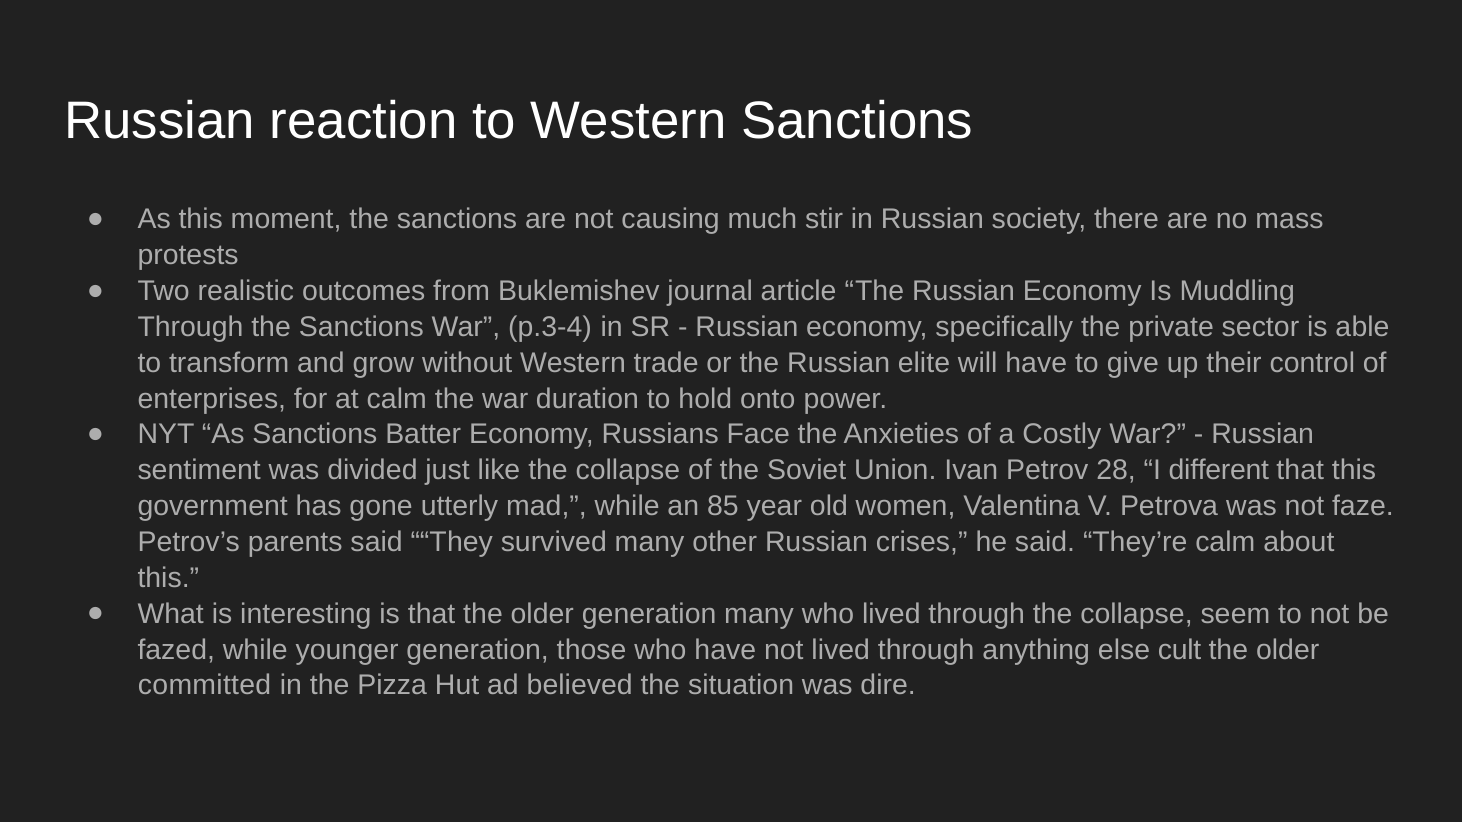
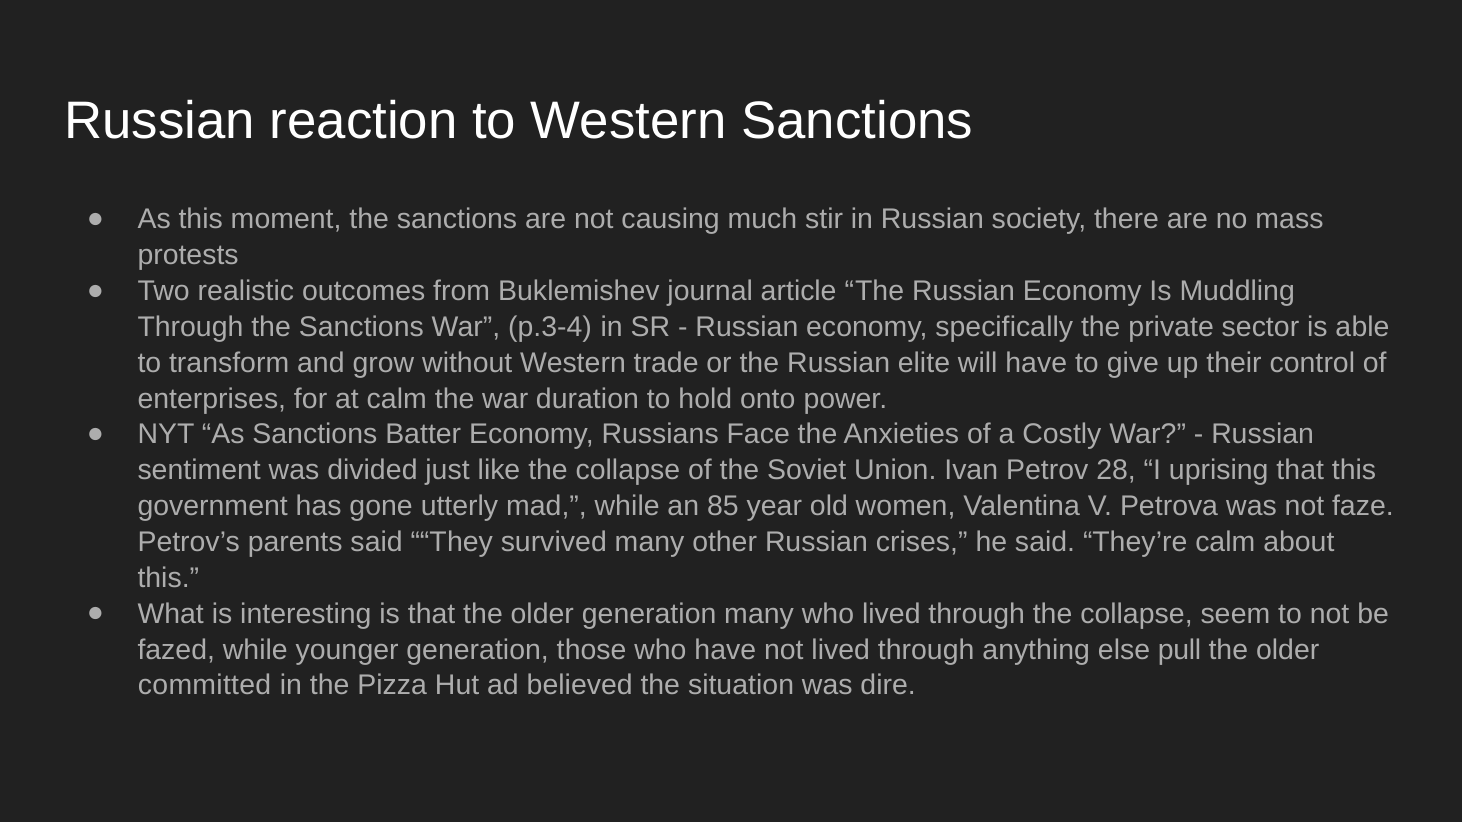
different: different -> uprising
cult: cult -> pull
